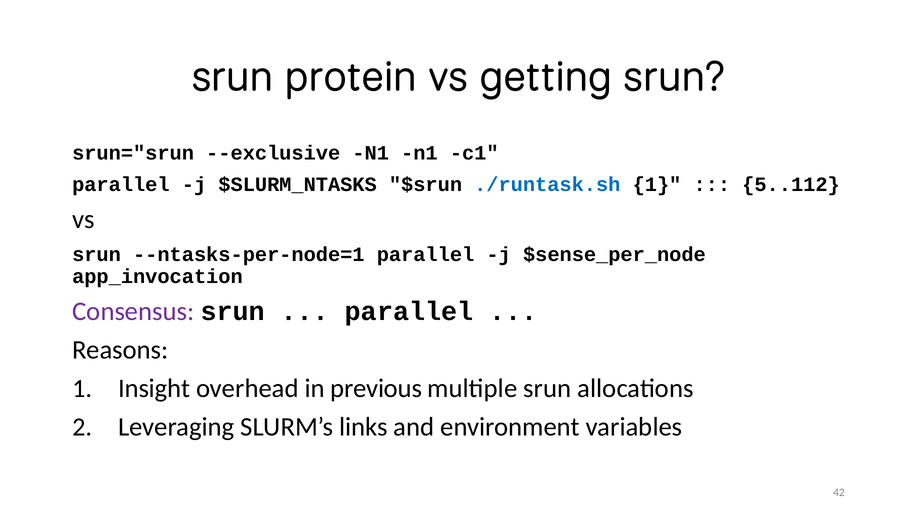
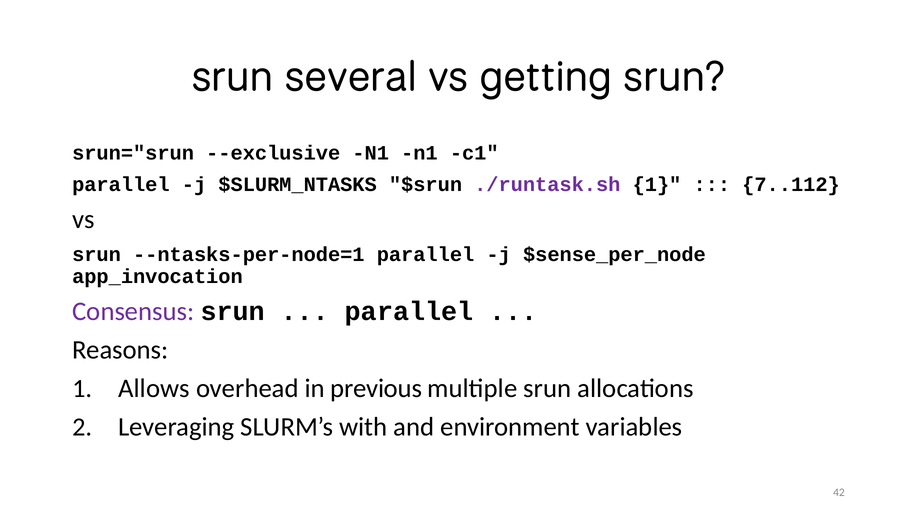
protein: protein -> several
./runtask.sh colour: blue -> purple
5..112: 5..112 -> 7..112
Insight: Insight -> Allows
links: links -> with
